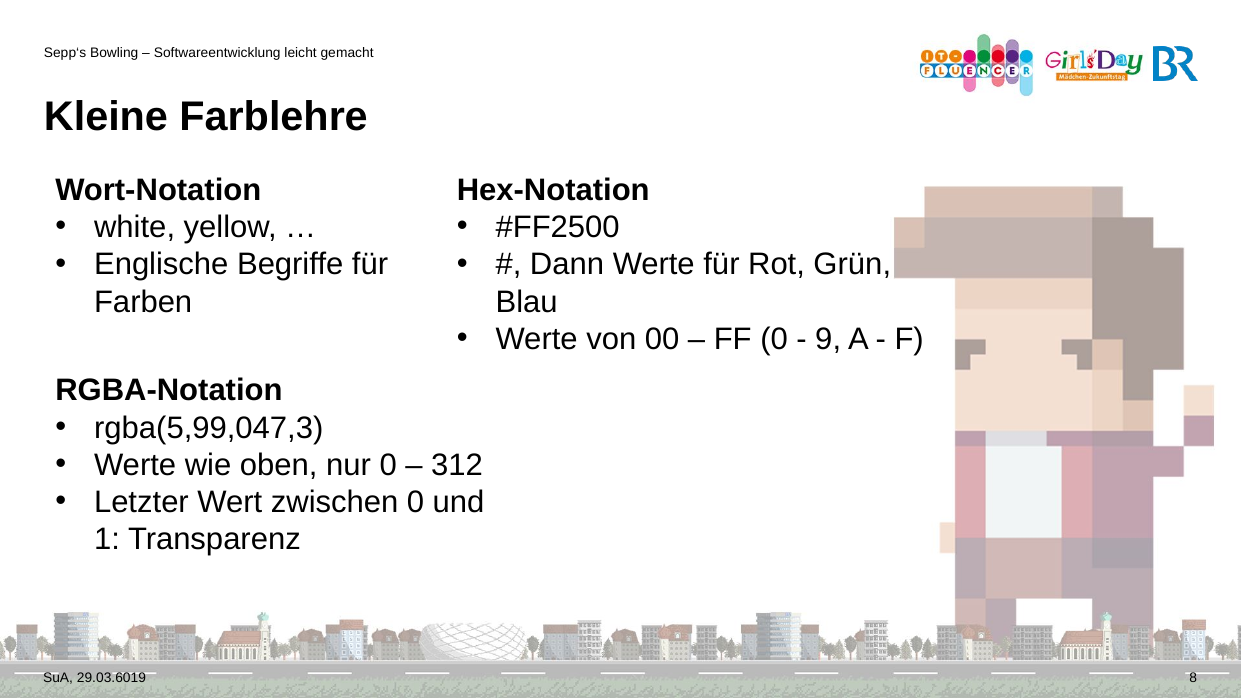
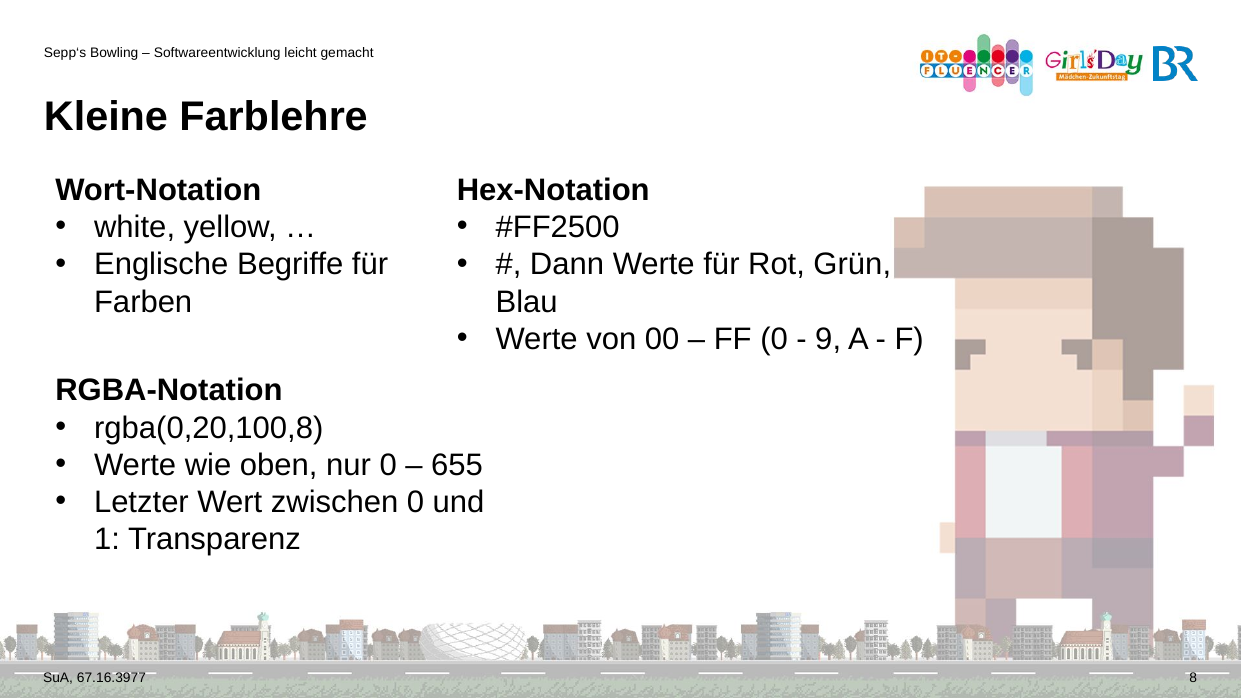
rgba(5,99,047,3: rgba(5,99,047,3 -> rgba(0,20,100,8
312: 312 -> 655
29.03.6019: 29.03.6019 -> 67.16.3977
